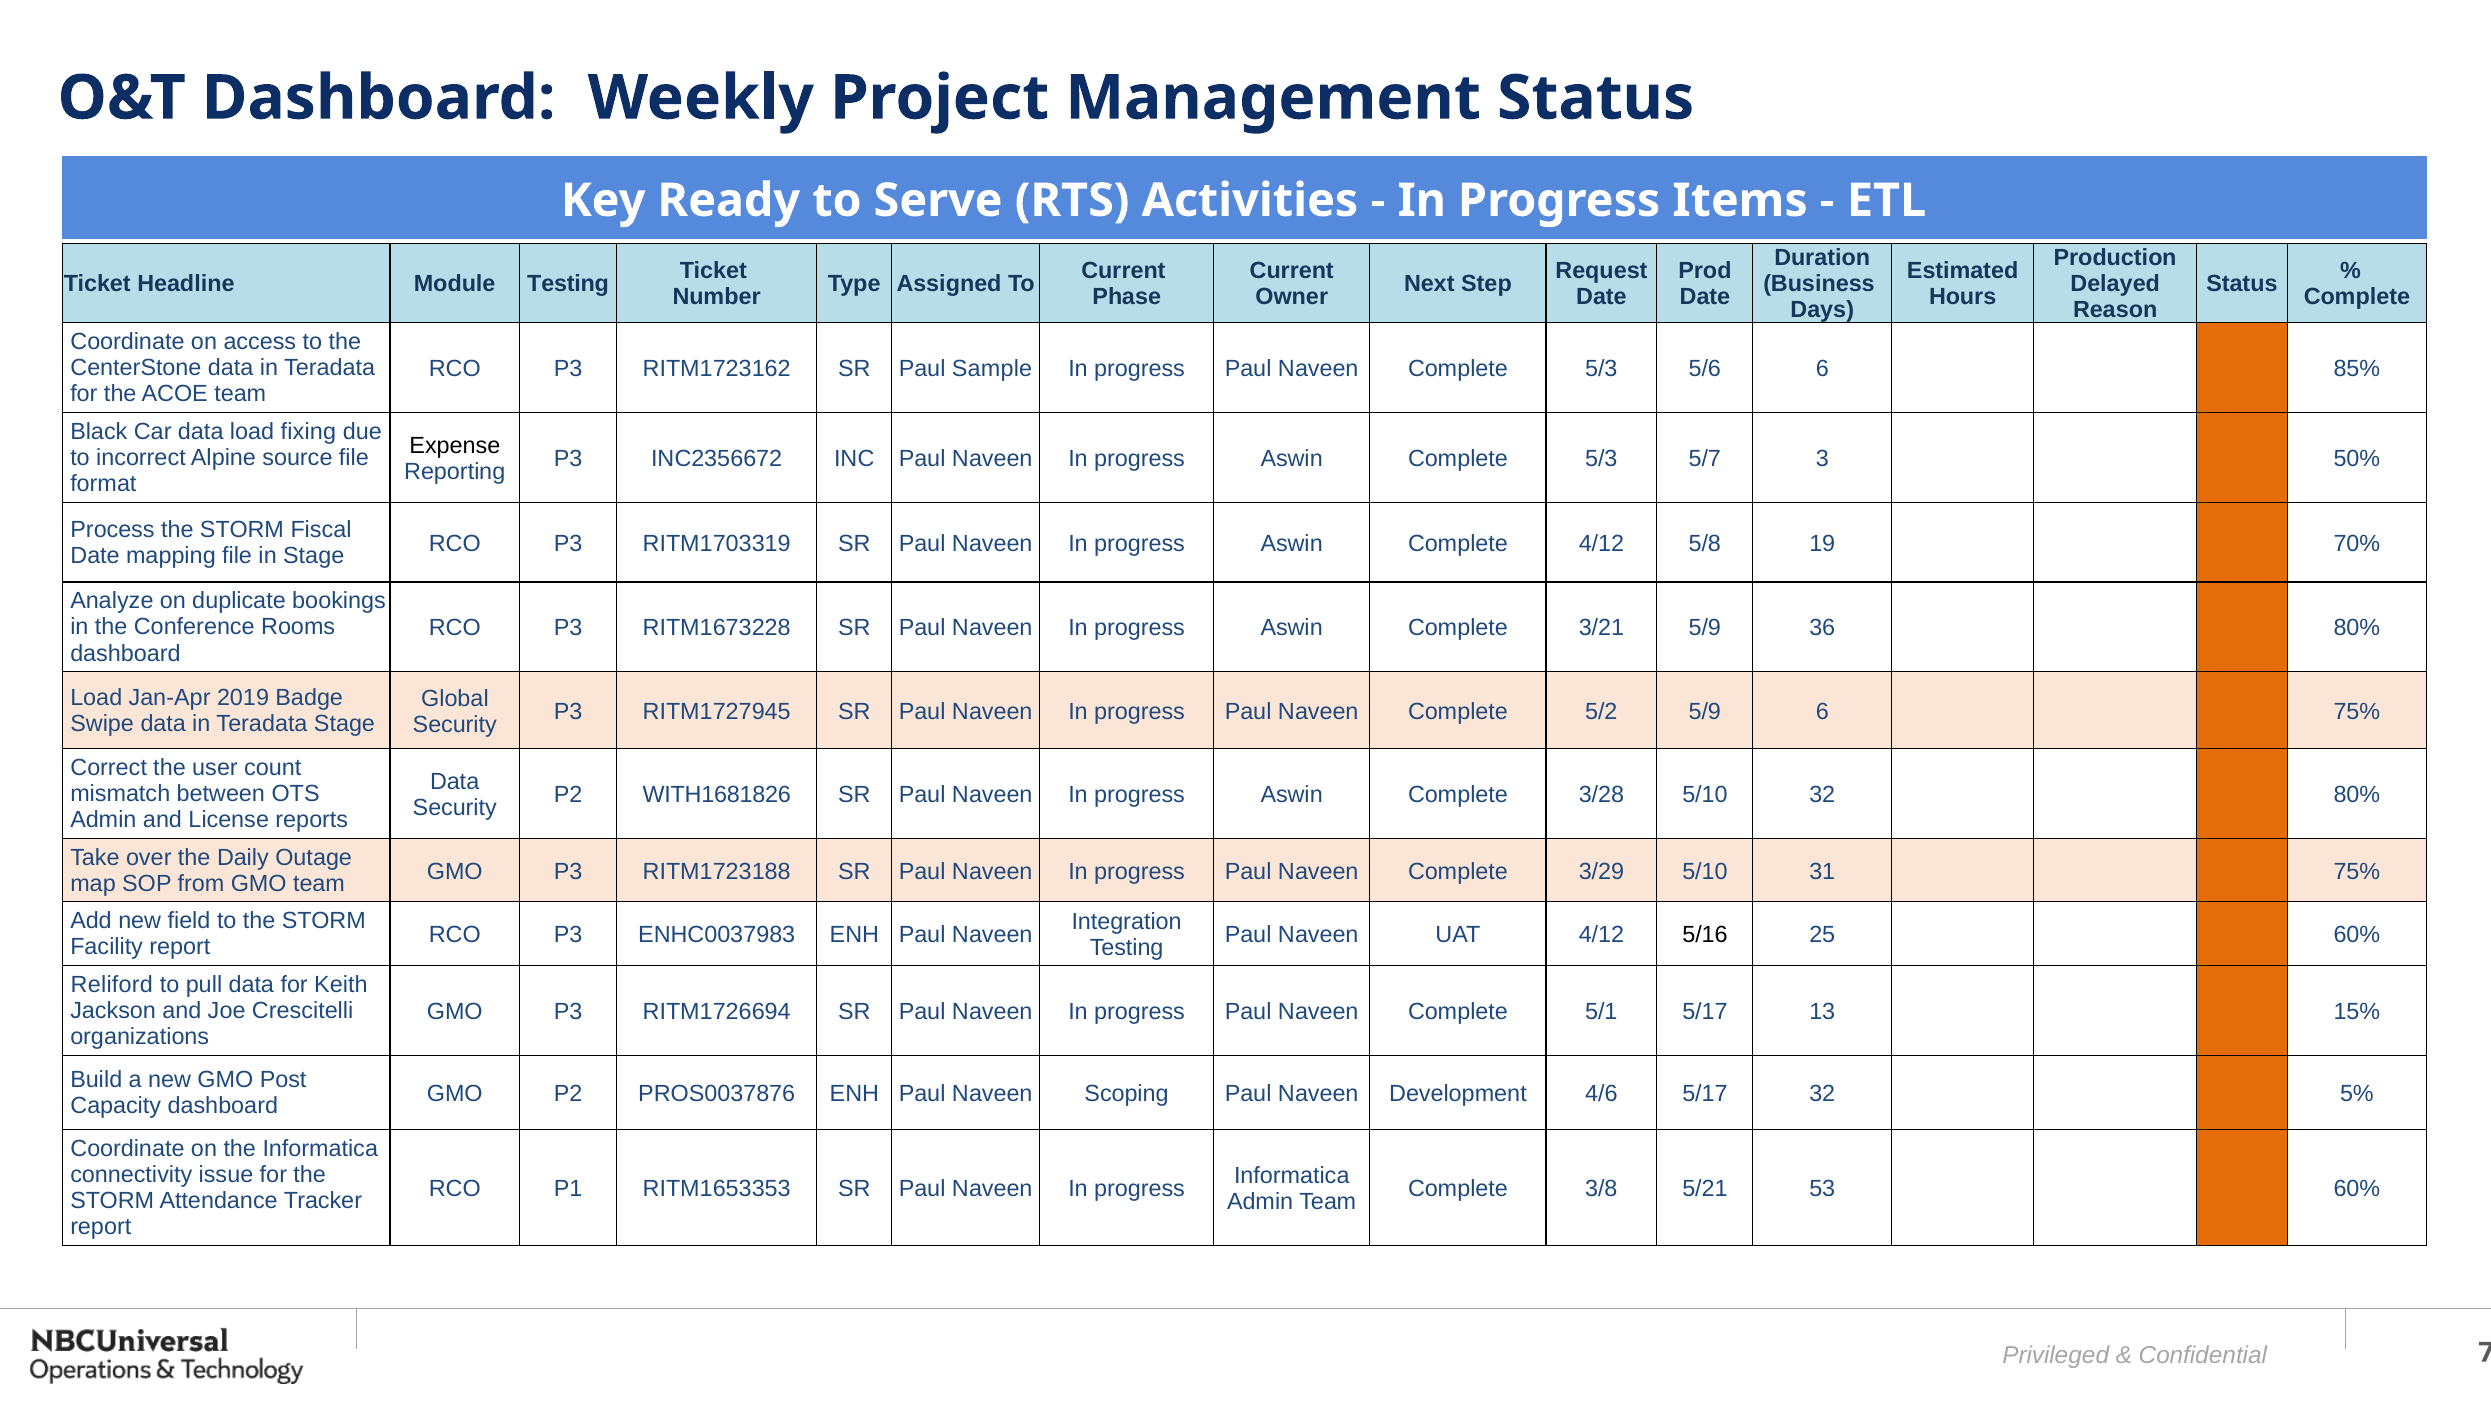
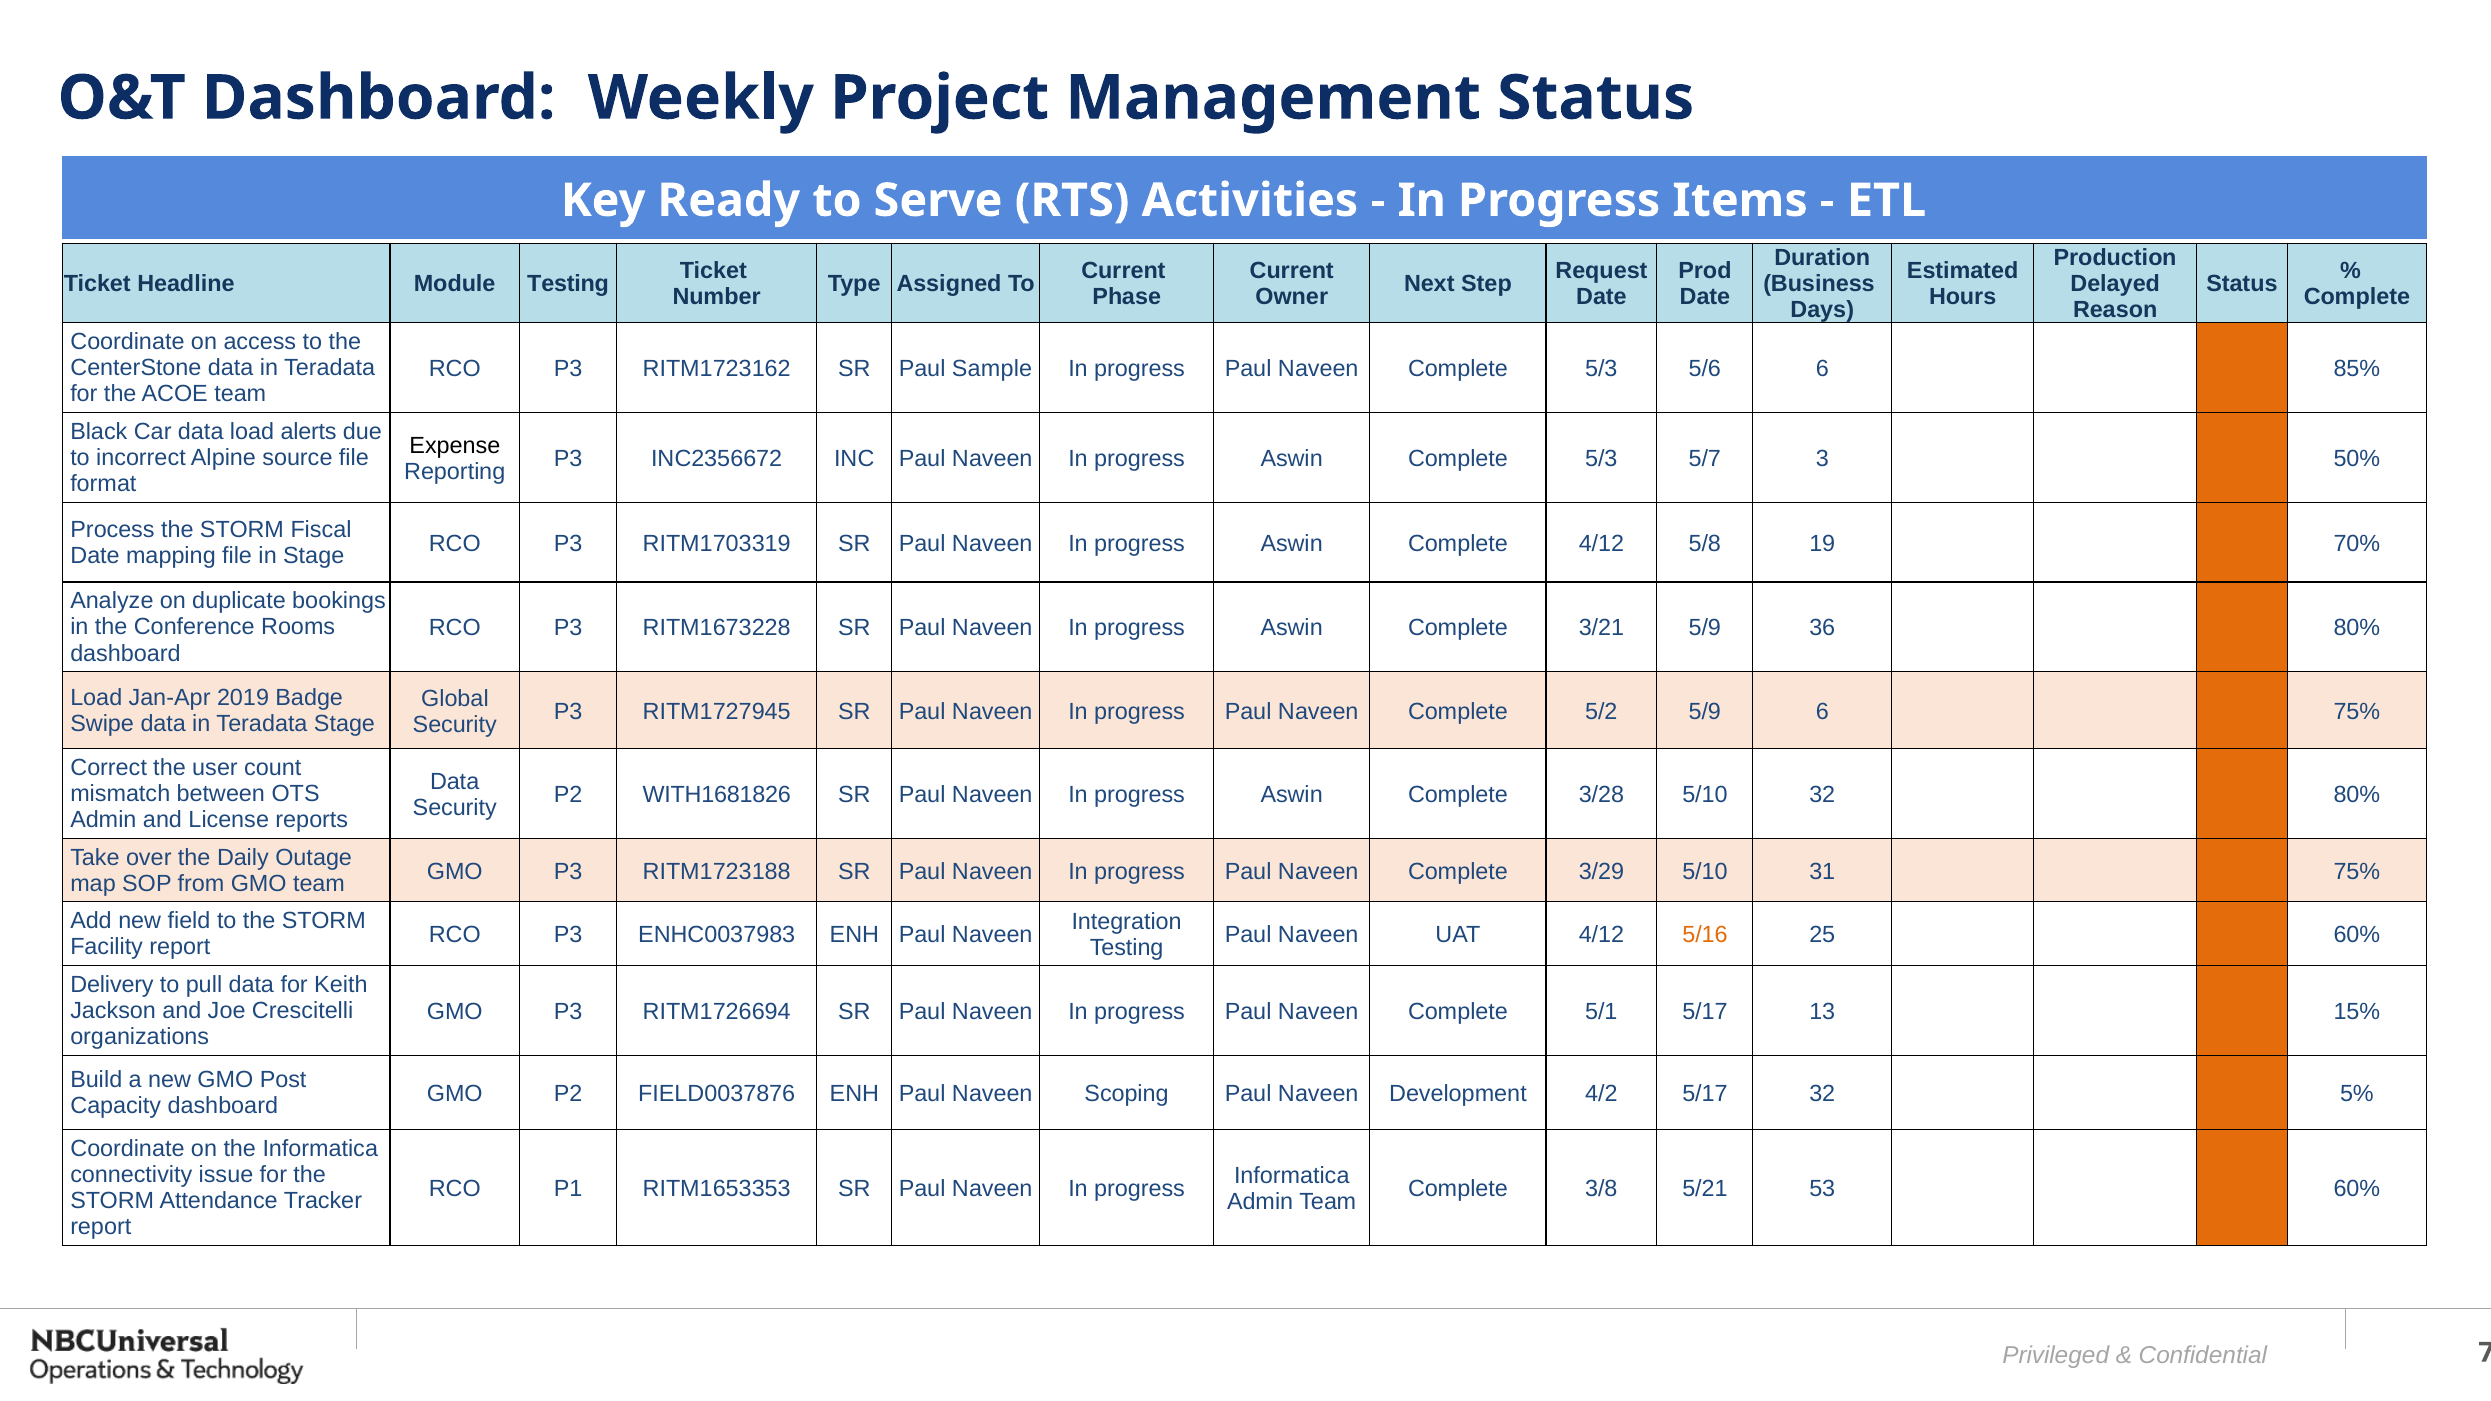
fixing: fixing -> alerts
5/16 colour: black -> orange
Reliford: Reliford -> Delivery
PROS0037876: PROS0037876 -> FIELD0037876
4/6: 4/6 -> 4/2
